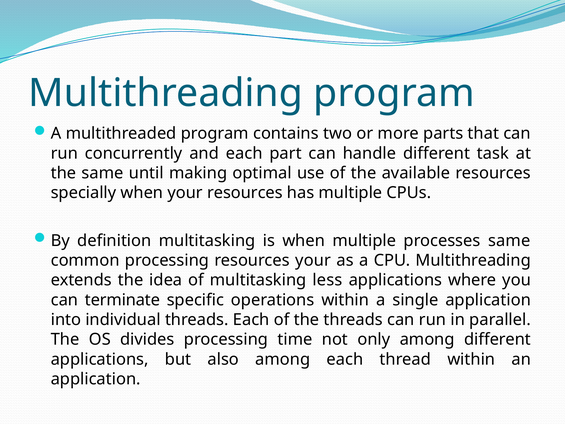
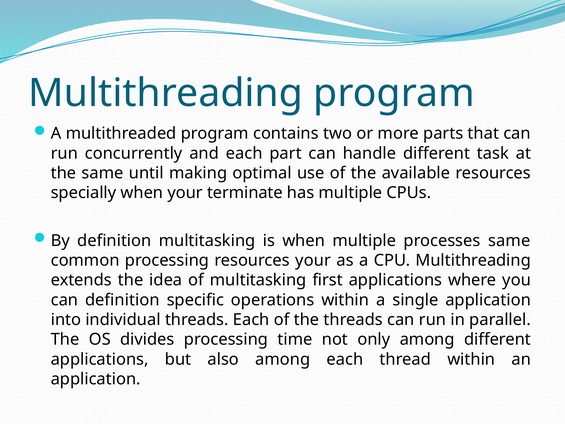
your resources: resources -> terminate
less: less -> first
can terminate: terminate -> definition
